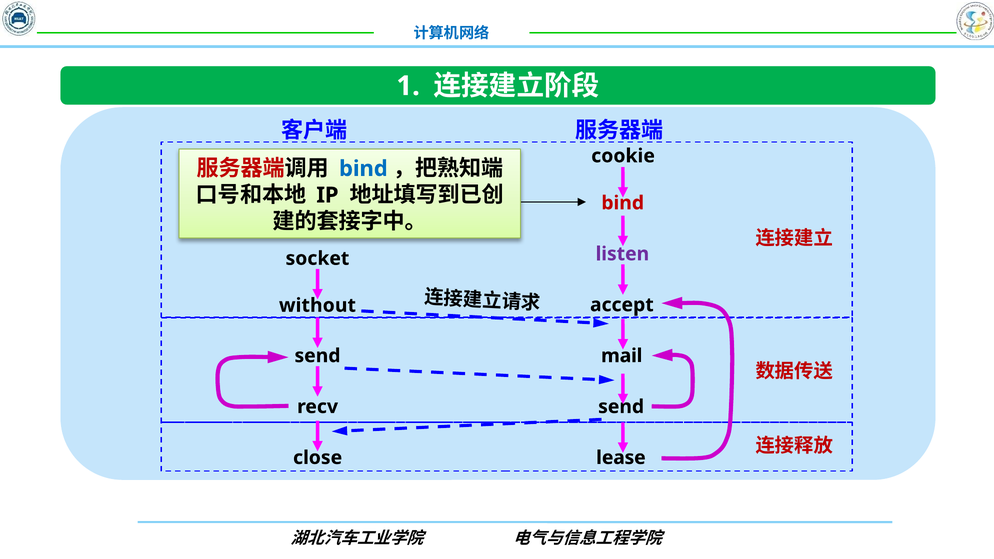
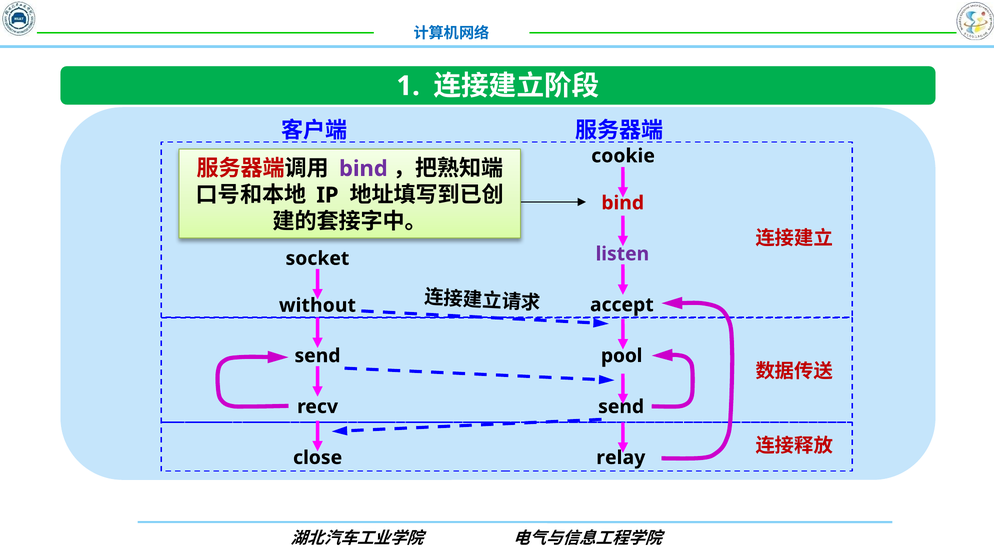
bind at (363, 169) colour: blue -> purple
mail: mail -> pool
lease: lease -> relay
